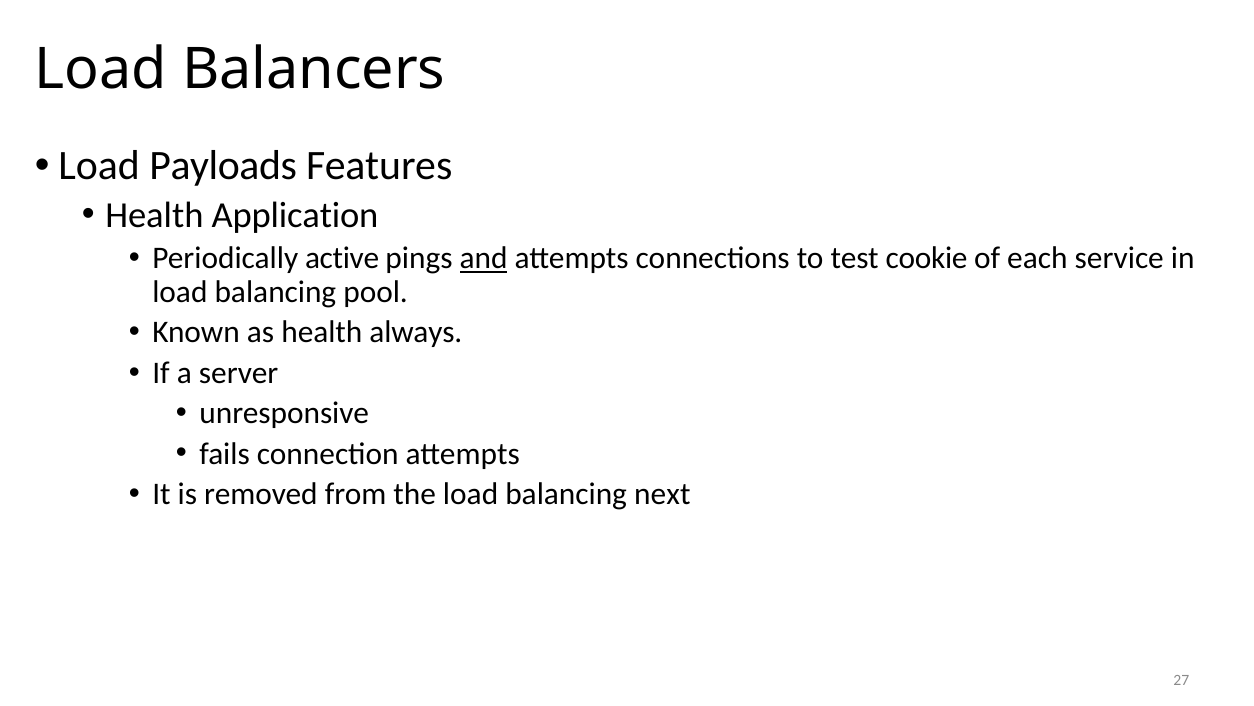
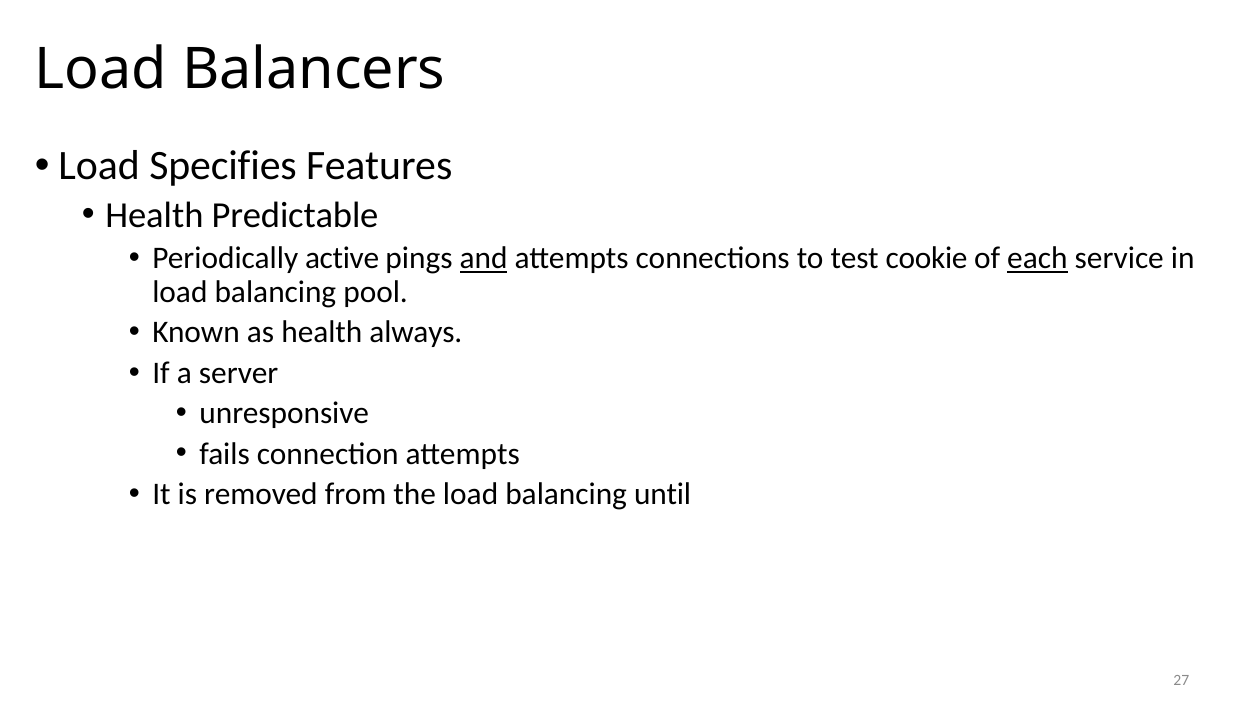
Payloads: Payloads -> Specifies
Application: Application -> Predictable
each underline: none -> present
next: next -> until
